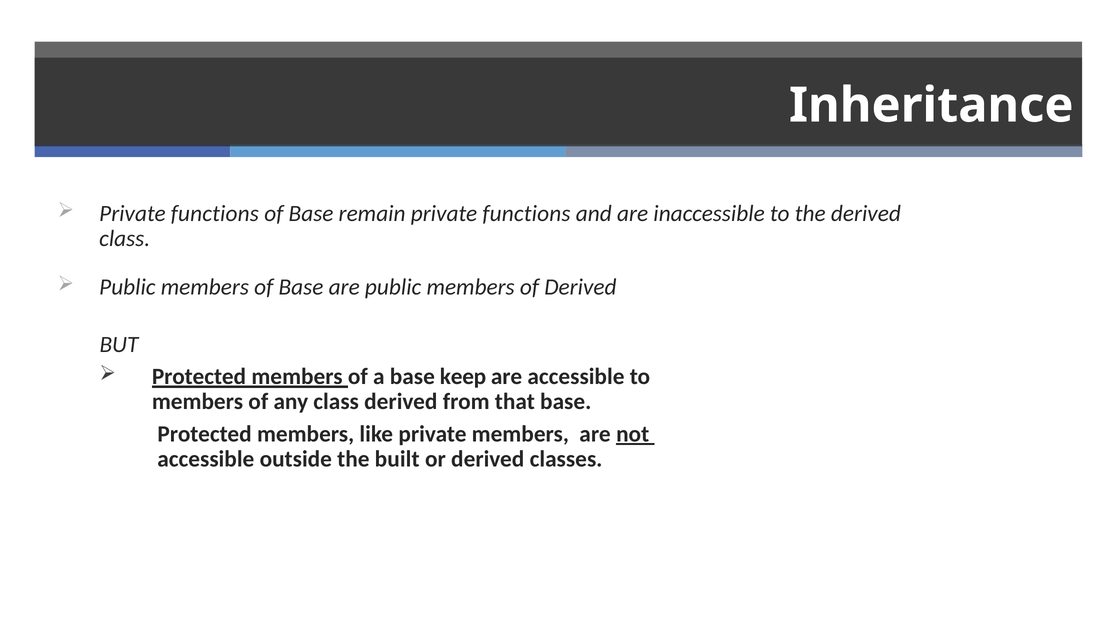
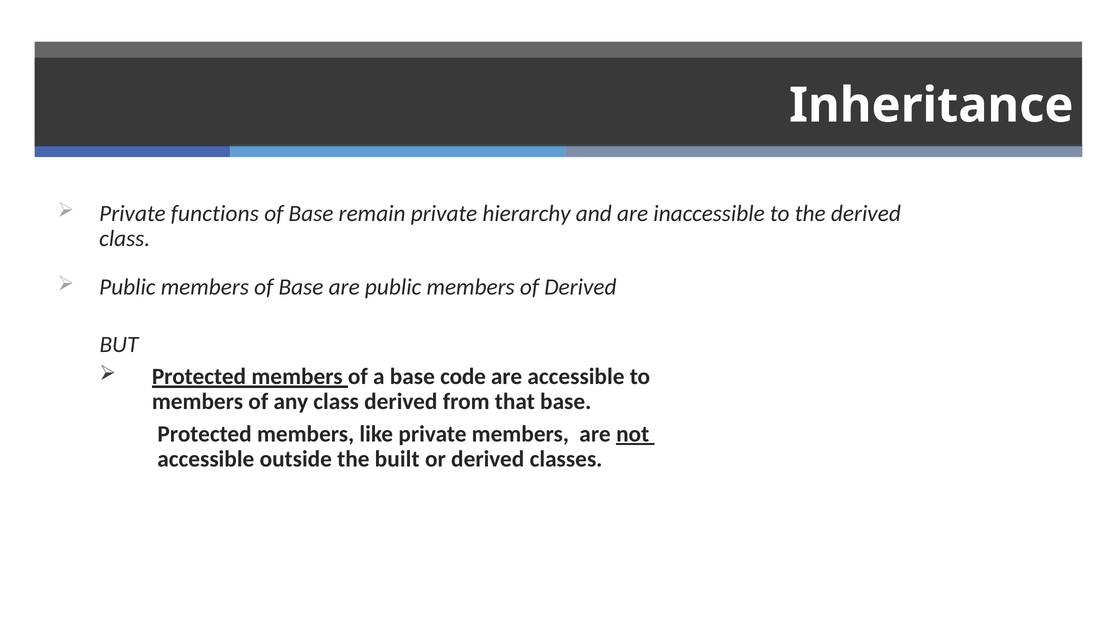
remain private functions: functions -> hierarchy
keep: keep -> code
